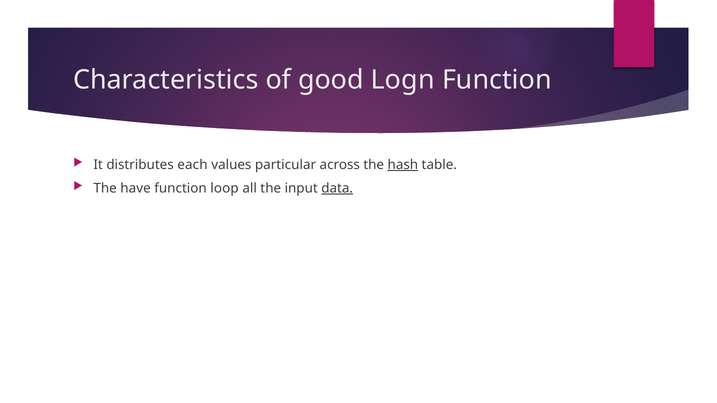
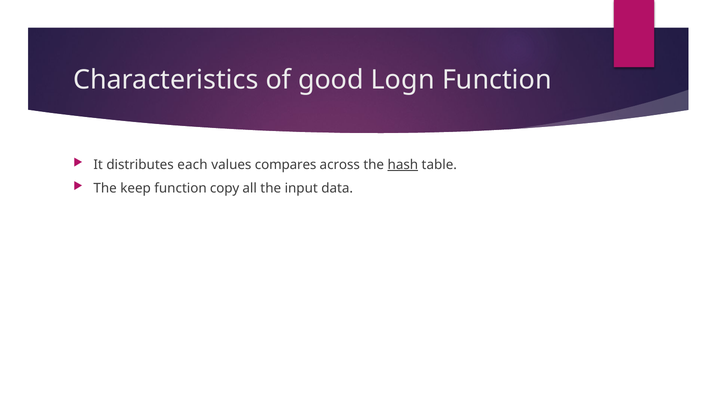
particular: particular -> compares
have: have -> keep
loop: loop -> copy
data underline: present -> none
